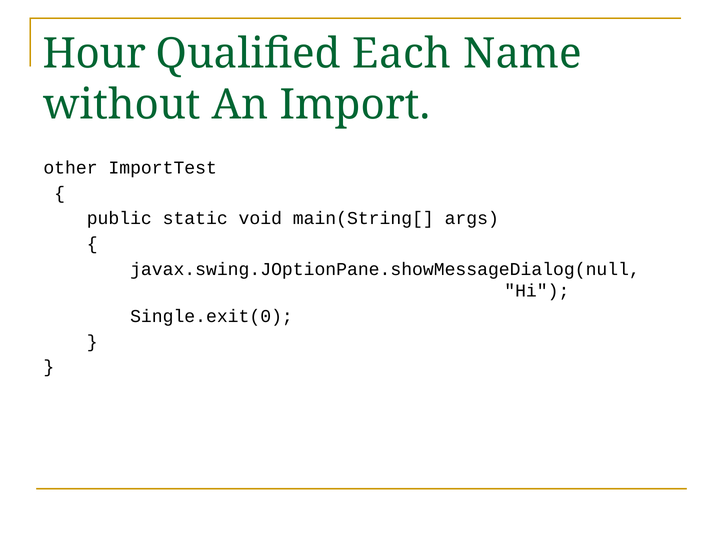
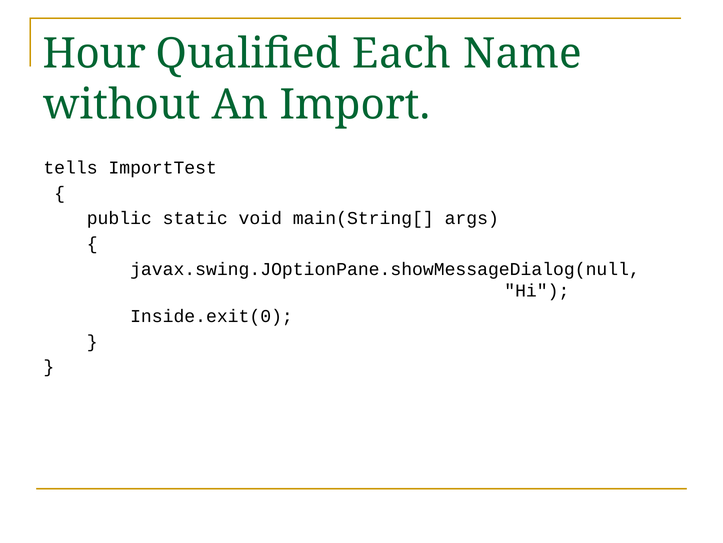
other: other -> tells
Single.exit(0: Single.exit(0 -> Inside.exit(0
